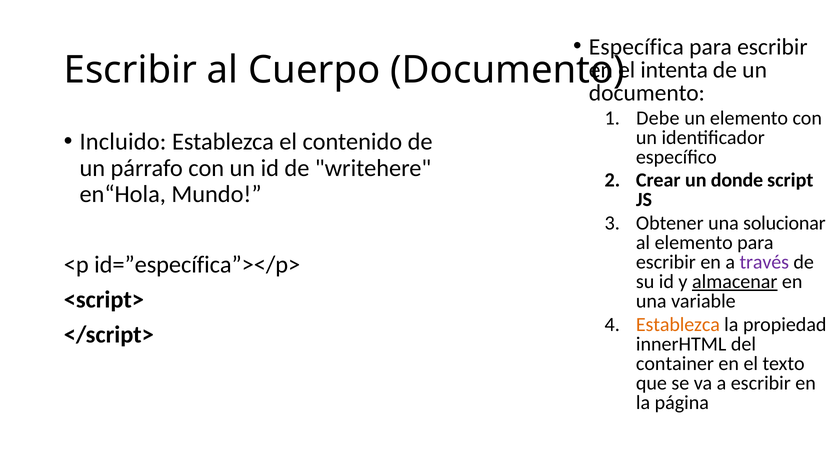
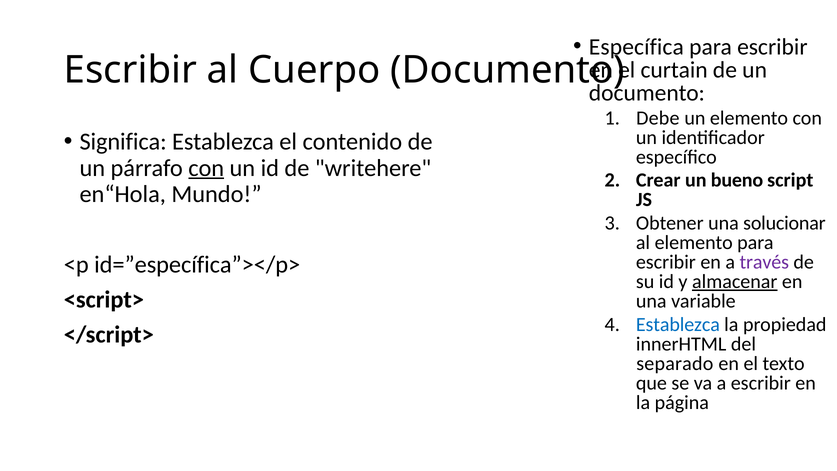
intenta: intenta -> curtain
Incluido: Incluido -> Significa
con at (206, 168) underline: none -> present
donde: donde -> bueno
Establezca at (678, 324) colour: orange -> blue
container: container -> separado
